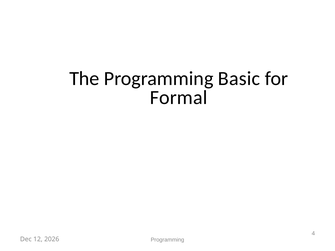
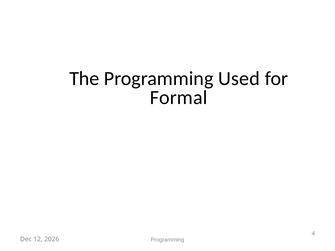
Basic: Basic -> Used
